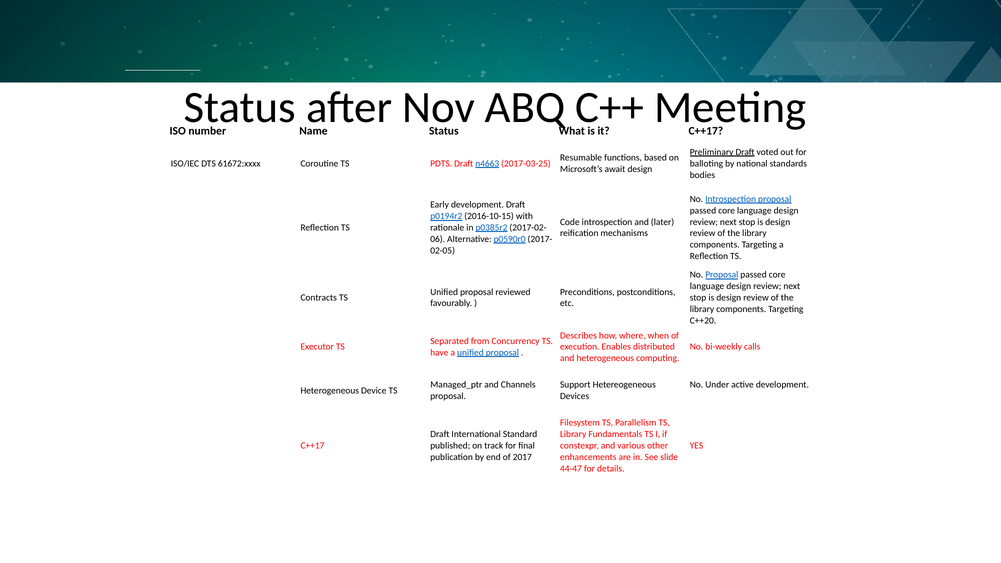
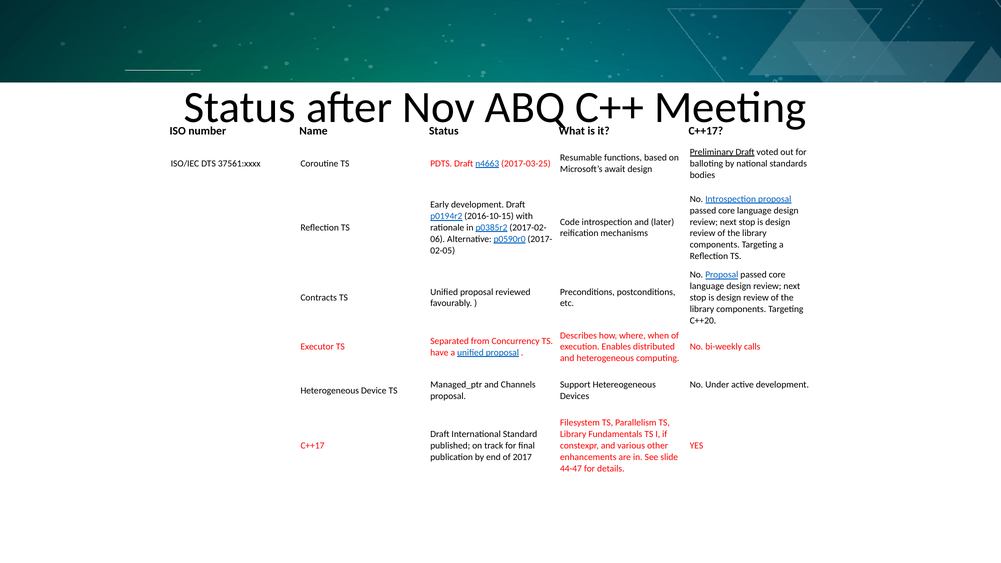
61672:xxxx: 61672:xxxx -> 37561:xxxx
